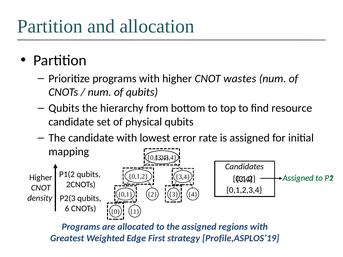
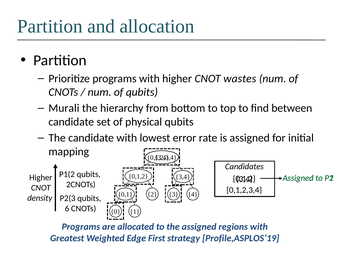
Qubits at (64, 108): Qubits -> Murali
resource: resource -> between
